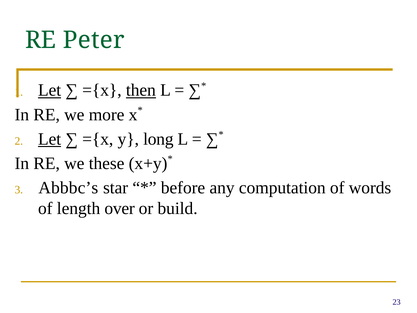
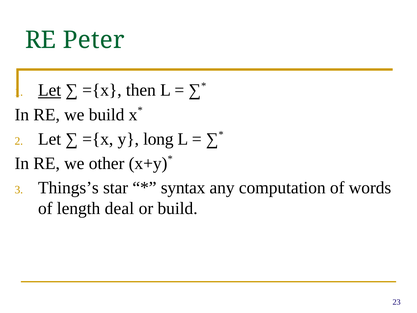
then underline: present -> none
we more: more -> build
Let at (50, 139) underline: present -> none
these: these -> other
Abbbc’s: Abbbc’s -> Things’s
before: before -> syntax
over: over -> deal
